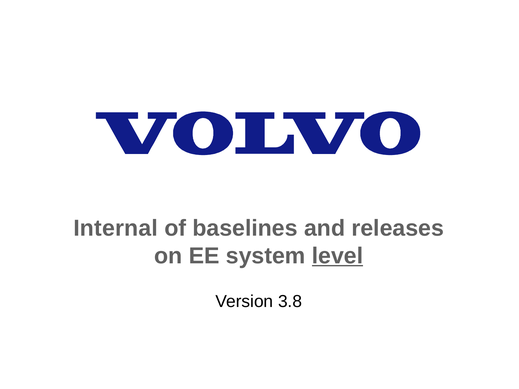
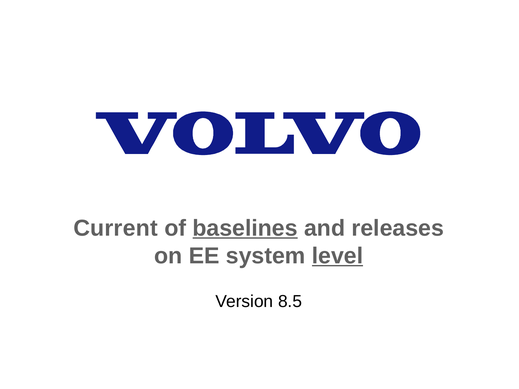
Internal: Internal -> Current
baselines underline: none -> present
3.8: 3.8 -> 8.5
